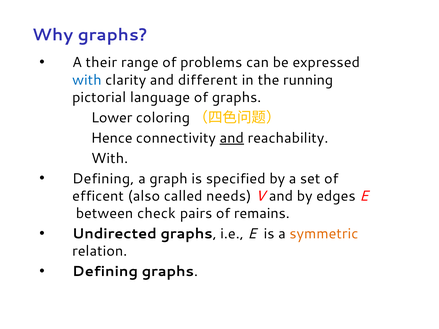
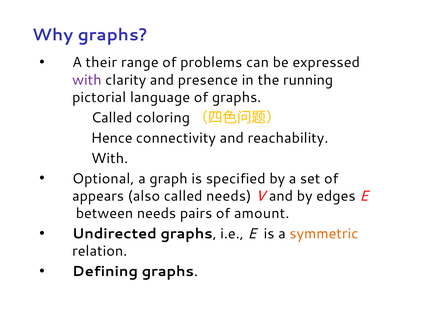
with at (87, 80) colour: blue -> purple
different: different -> presence
Lower at (112, 118): Lower -> Called
and at (232, 138) underline: present -> none
Deﬁning at (103, 179): Deﬁning -> Optional
efficent: efficent -> appears
between check: check -> needs
remains: remains -> amount
